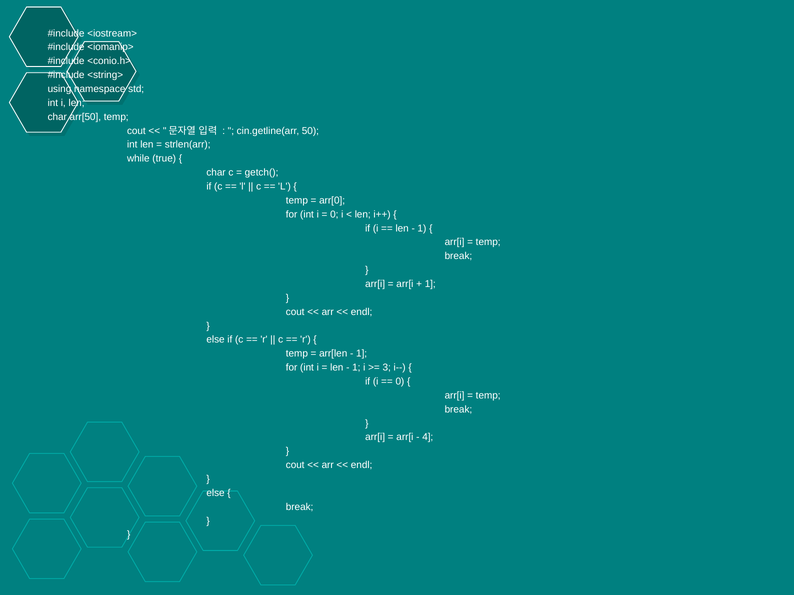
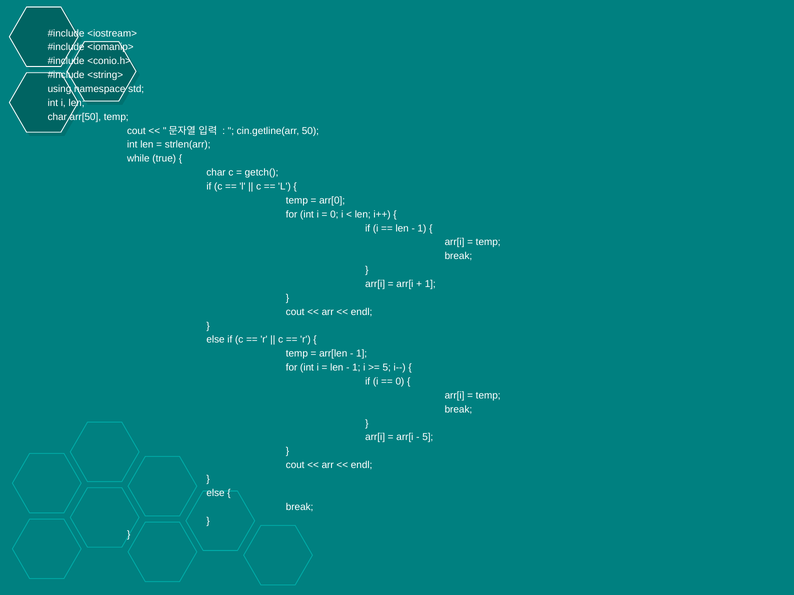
3 at (387, 368): 3 -> 5
4 at (428, 438): 4 -> 5
